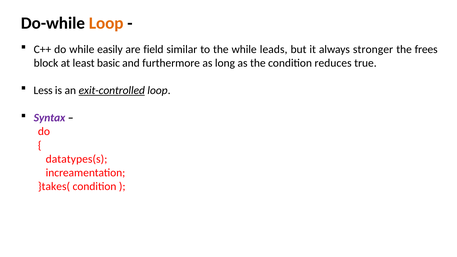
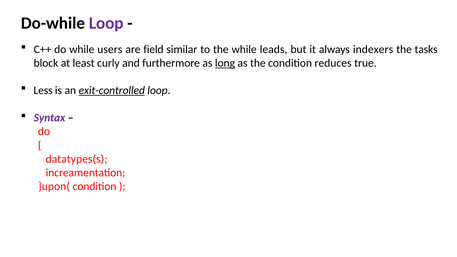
Loop at (106, 23) colour: orange -> purple
easily: easily -> users
stronger: stronger -> indexers
frees: frees -> tasks
basic: basic -> curly
long underline: none -> present
}takes(: }takes( -> }upon(
